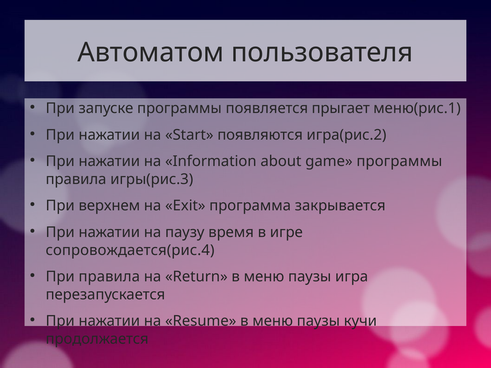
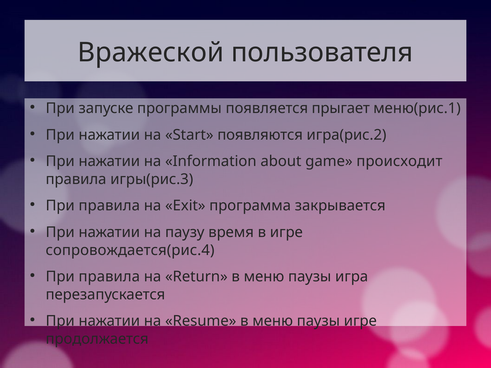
Автоматом: Автоматом -> Вражеской
game программы: программы -> происходит
верхнем at (109, 206): верхнем -> правила
паузы кучи: кучи -> игре
